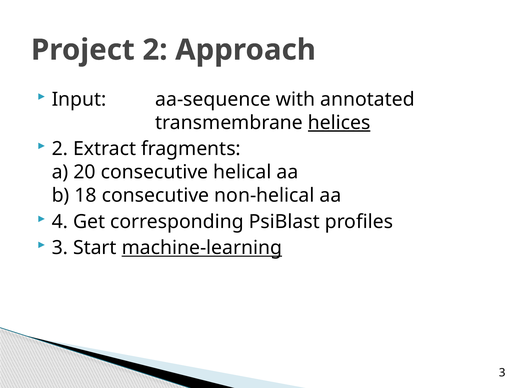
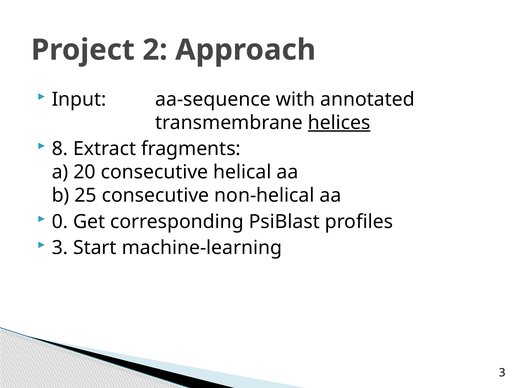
2 at (60, 149): 2 -> 8
18: 18 -> 25
4: 4 -> 0
machine-learning underline: present -> none
